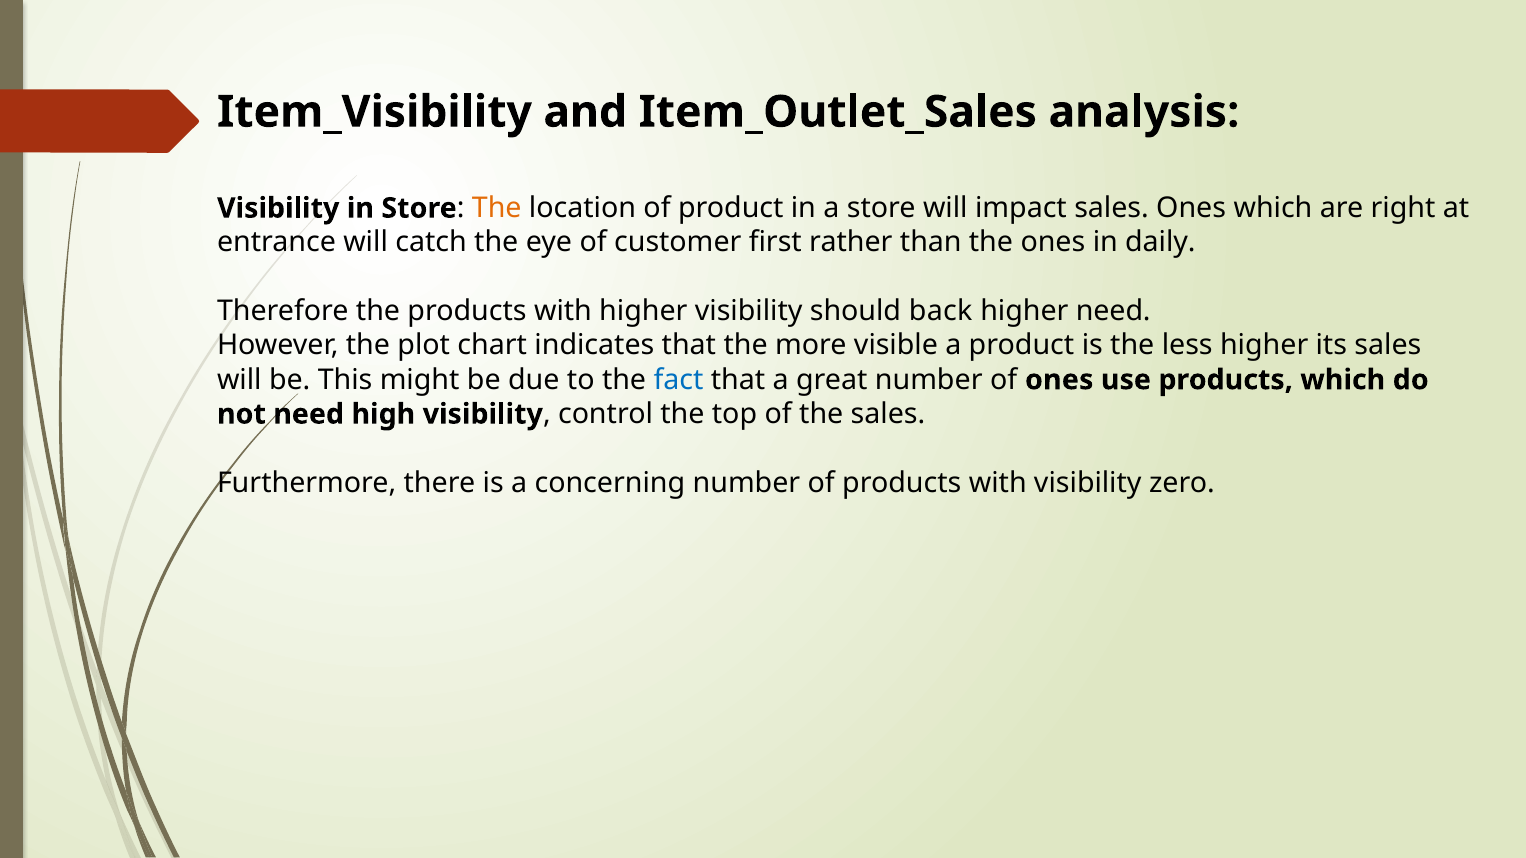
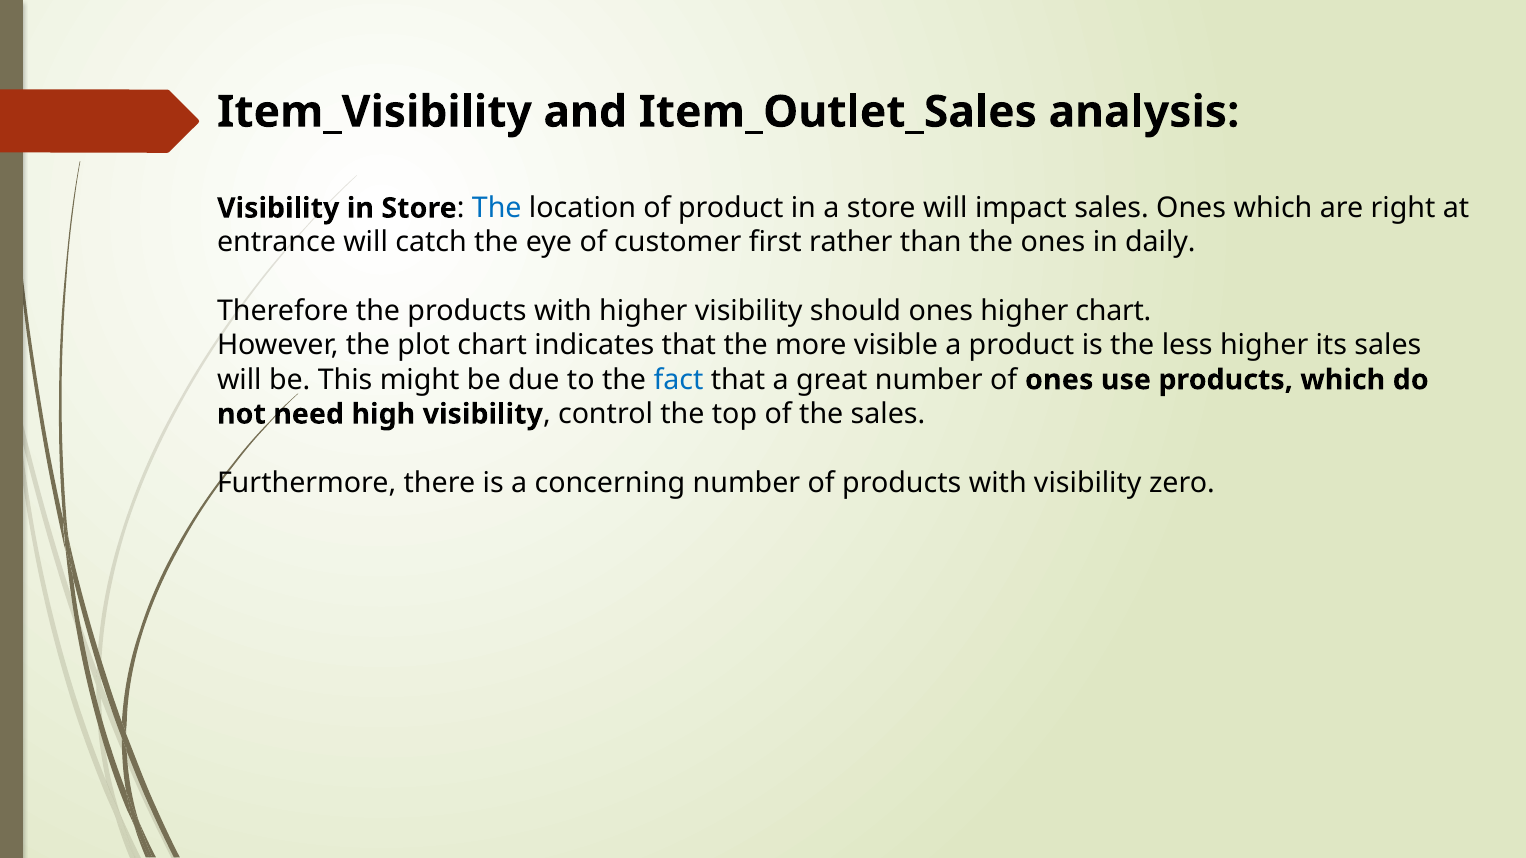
The at (497, 208) colour: orange -> blue
should back: back -> ones
higher need: need -> chart
